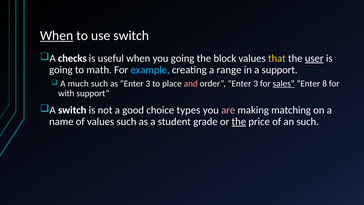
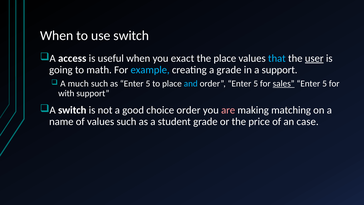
When at (57, 35) underline: present -> none
checks: checks -> access
you going: going -> exact
the block: block -> place
that colour: yellow -> light blue
a range: range -> grade
as Enter 3: 3 -> 5
and colour: pink -> light blue
order Enter 3: 3 -> 5
8 at (325, 83): 8 -> 5
choice types: types -> order
the at (239, 121) underline: present -> none
an such: such -> case
